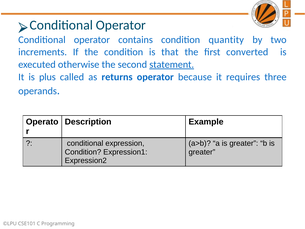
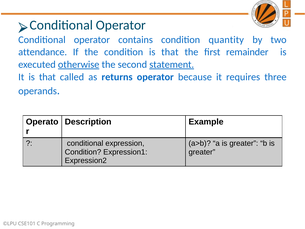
increments: increments -> attendance
converted: converted -> remainder
otherwise underline: none -> present
It is plus: plus -> that
